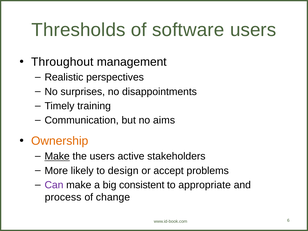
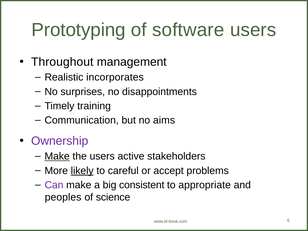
Thresholds: Thresholds -> Prototyping
perspectives: perspectives -> incorporates
Ownership colour: orange -> purple
likely underline: none -> present
design: design -> careful
process: process -> peoples
change: change -> science
